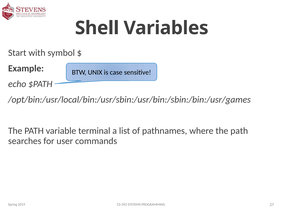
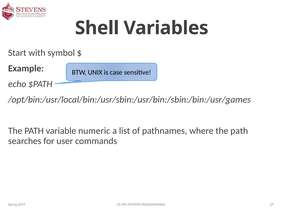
terminal: terminal -> numeric
